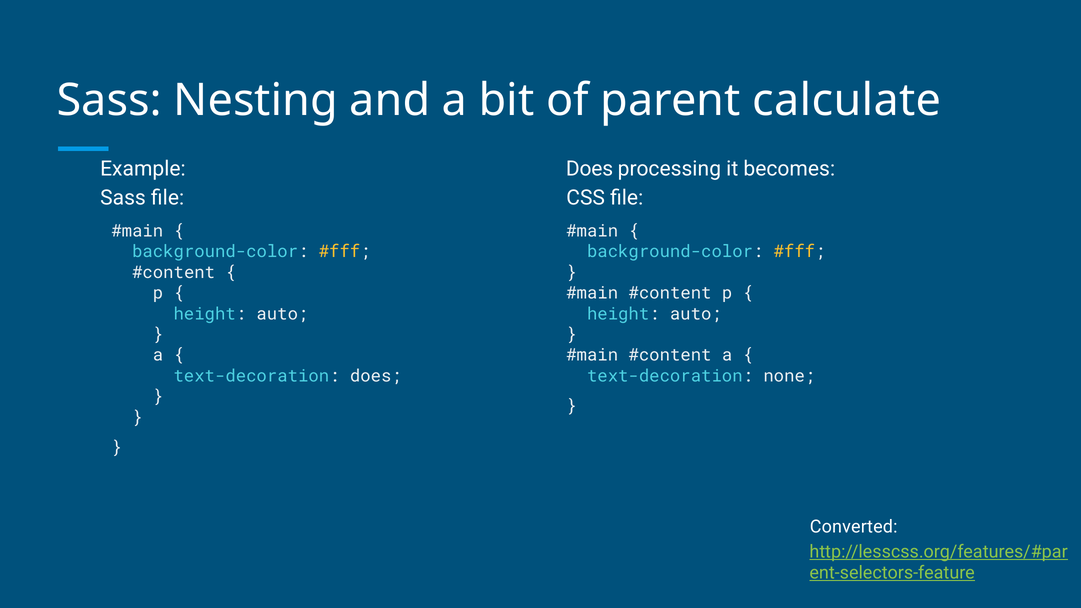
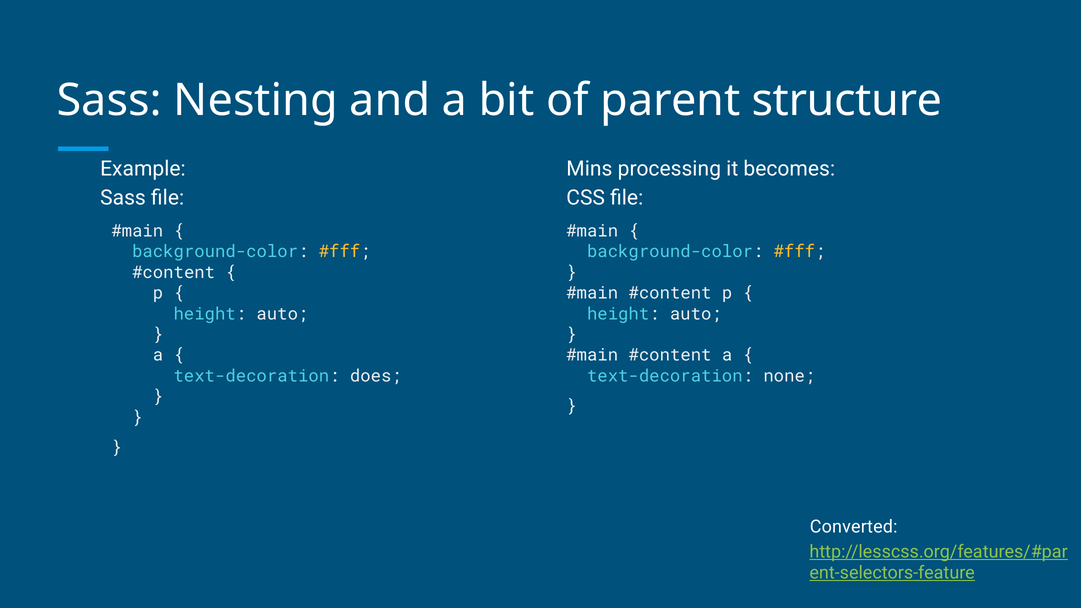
calculate: calculate -> structure
Does at (590, 169): Does -> Mins
